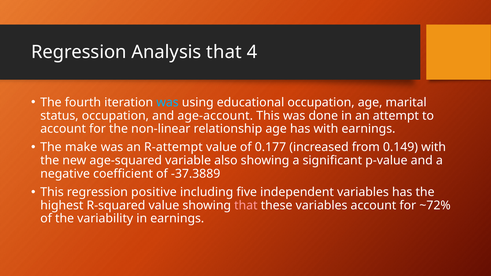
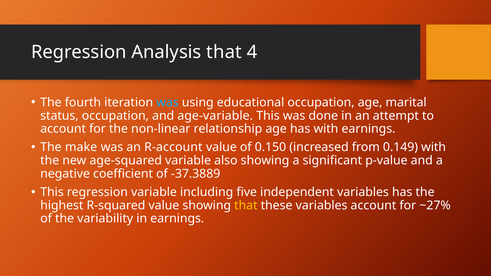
age-account: age-account -> age-variable
R-attempt: R-attempt -> R-account
0.177: 0.177 -> 0.150
regression positive: positive -> variable
that at (246, 206) colour: pink -> yellow
~72%: ~72% -> ~27%
